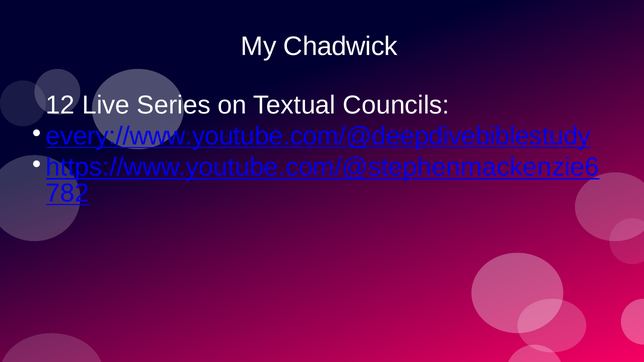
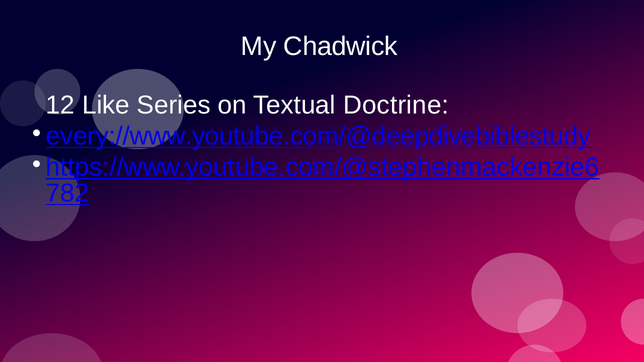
Live: Live -> Like
Councils: Councils -> Doctrine
